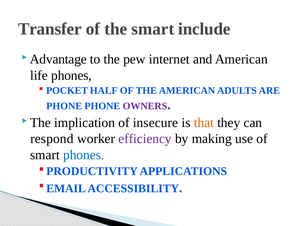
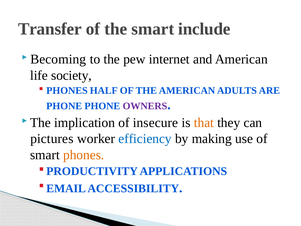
Advantage: Advantage -> Becoming
life phones: phones -> society
POCKET at (67, 91): POCKET -> PHONES
respond: respond -> pictures
efficiency colour: purple -> blue
phones at (84, 155) colour: blue -> orange
